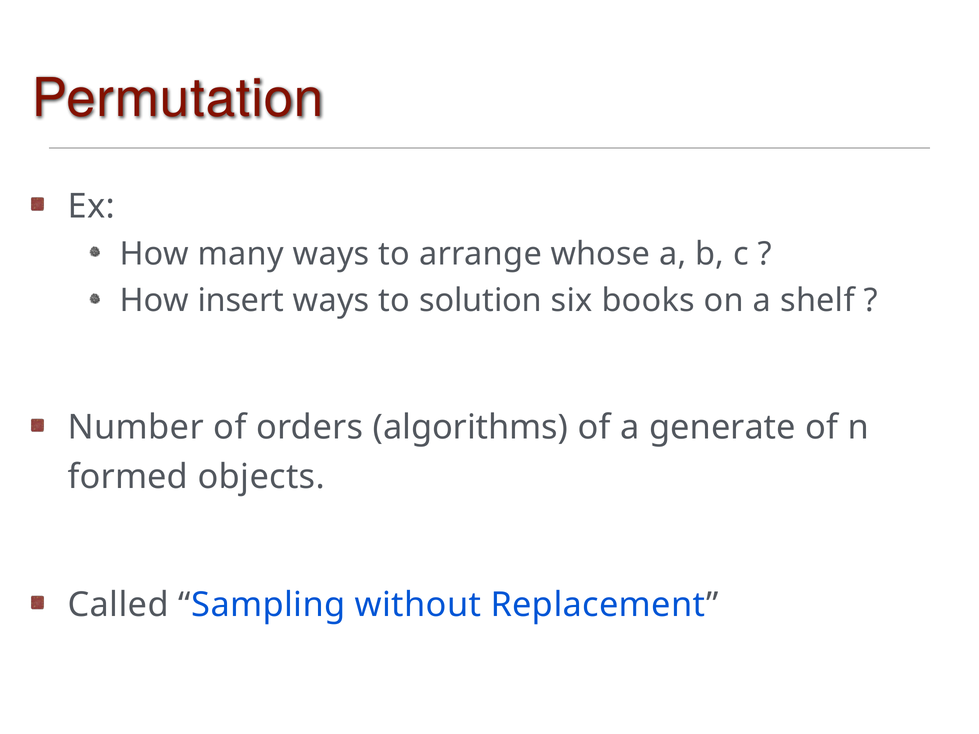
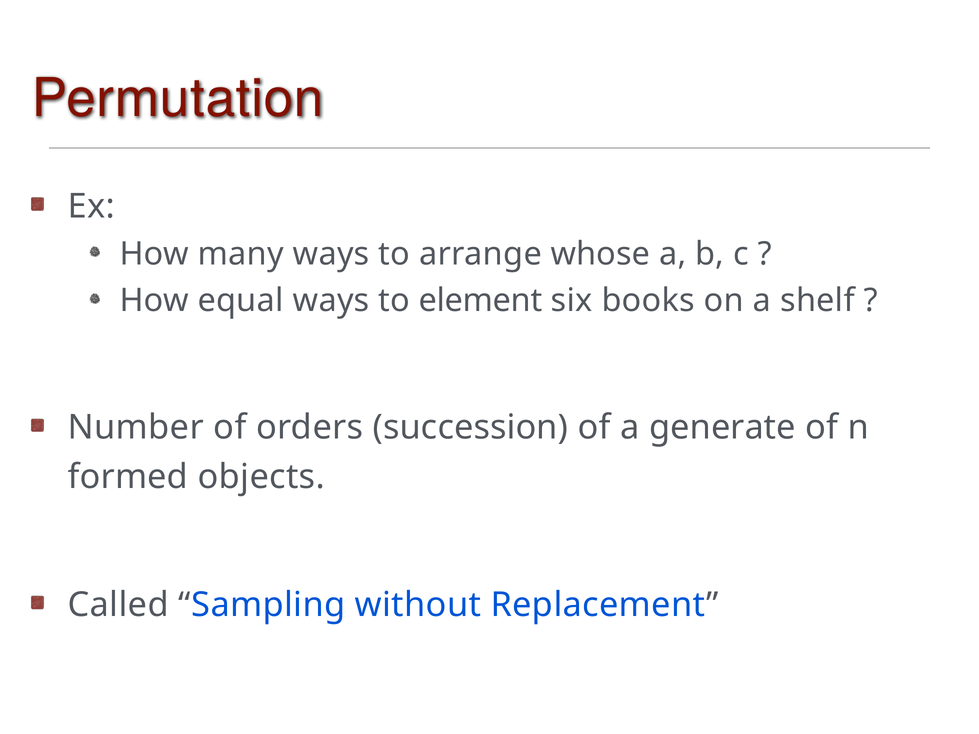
insert: insert -> equal
solution: solution -> element
algorithms: algorithms -> succession
